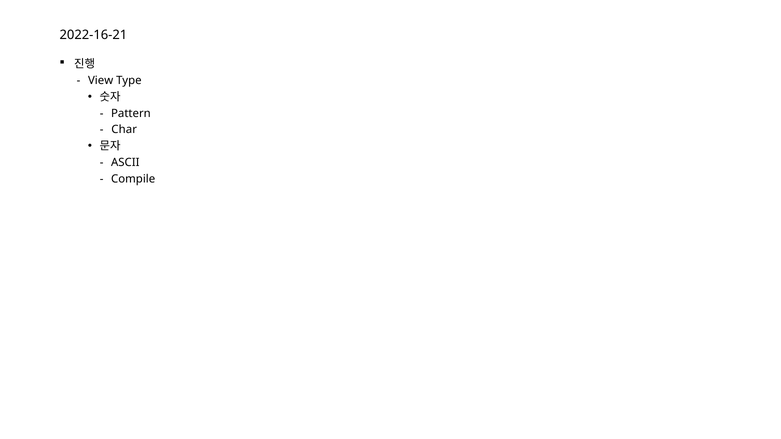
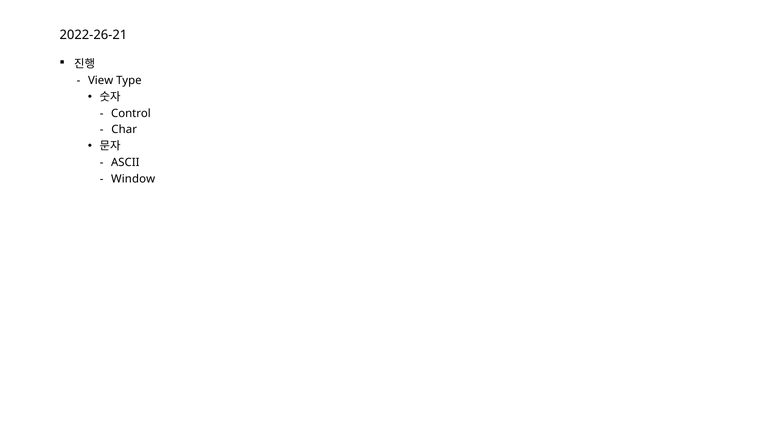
2022-16-21: 2022-16-21 -> 2022-26-21
Pattern: Pattern -> Control
Compile: Compile -> Window
